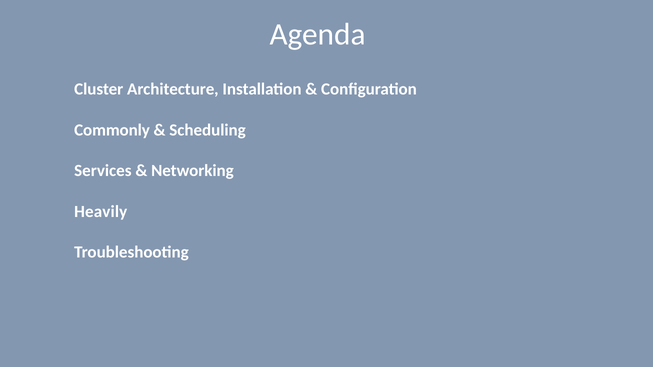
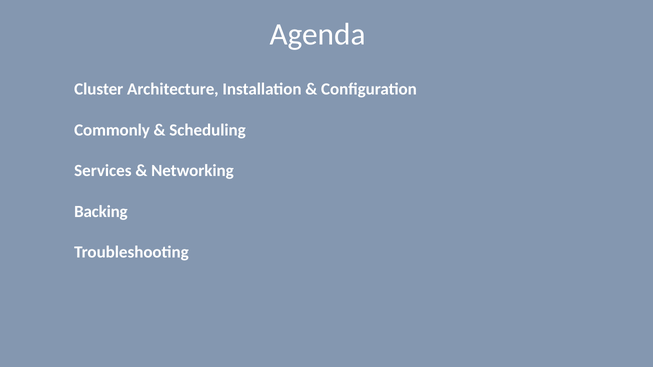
Heavily: Heavily -> Backing
